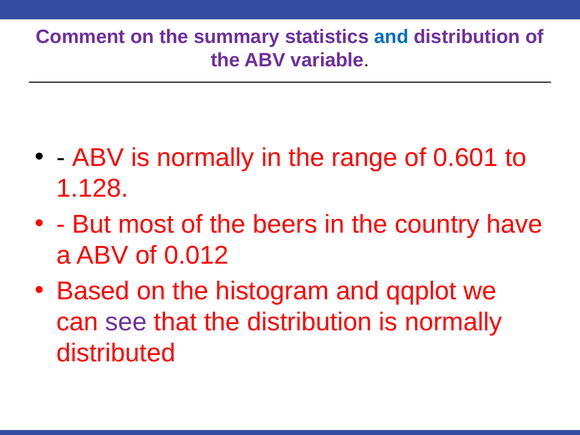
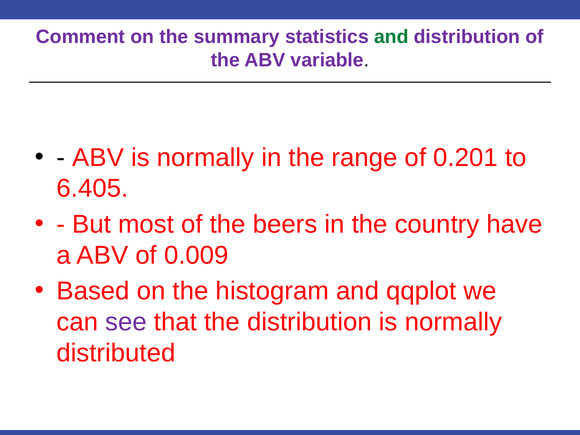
and at (391, 37) colour: blue -> green
0.601: 0.601 -> 0.201
1.128: 1.128 -> 6.405
0.012: 0.012 -> 0.009
